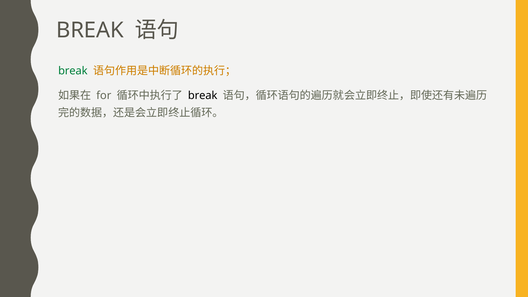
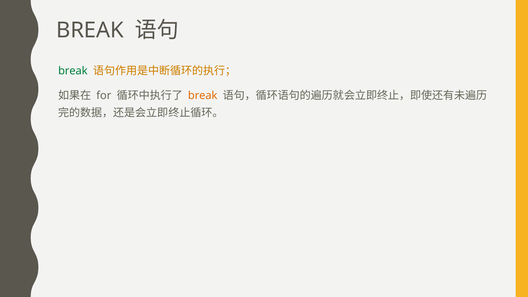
break at (203, 96) colour: black -> orange
